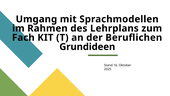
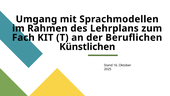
Grundideen: Grundideen -> Künstlichen
